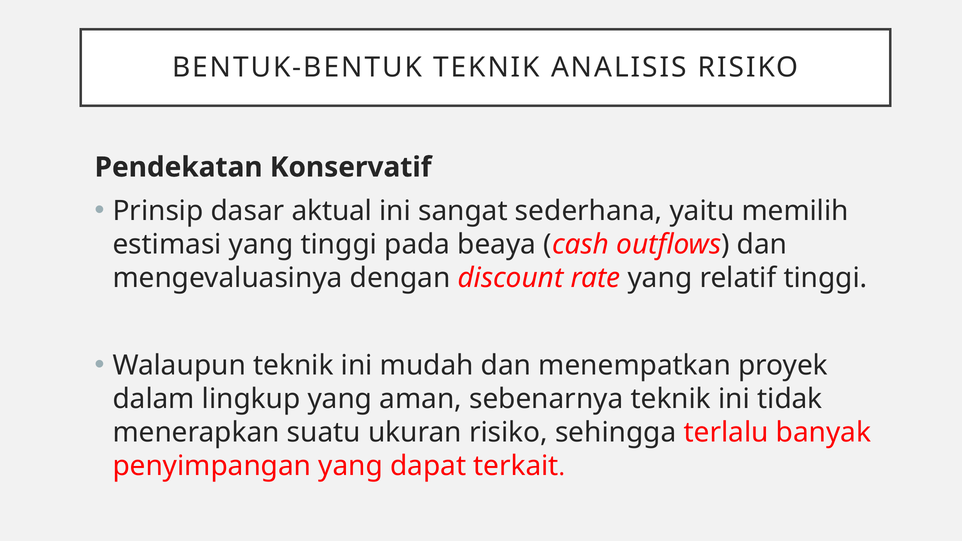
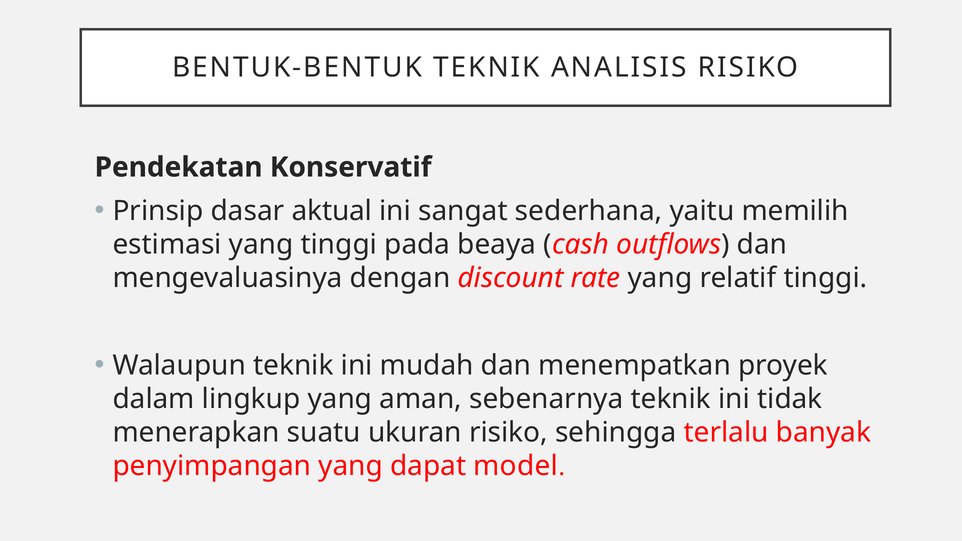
terkait: terkait -> model
